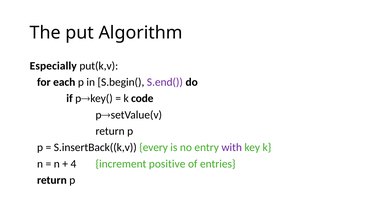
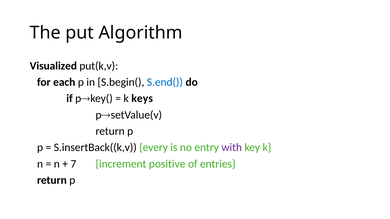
Especially: Especially -> Visualized
S.end( colour: purple -> blue
code: code -> keys
4: 4 -> 7
